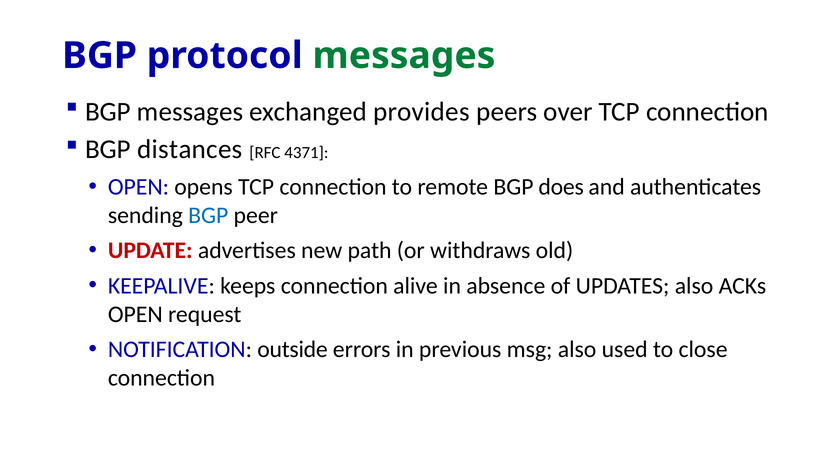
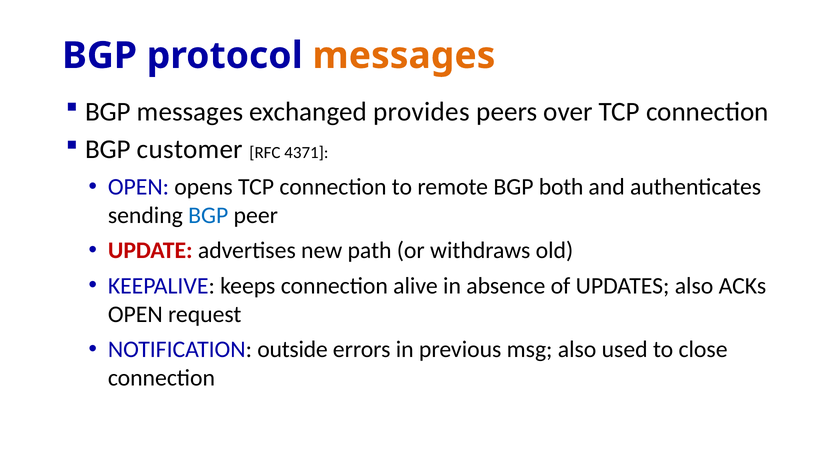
messages at (404, 56) colour: green -> orange
distances: distances -> customer
does: does -> both
